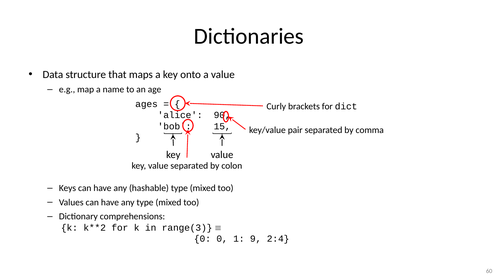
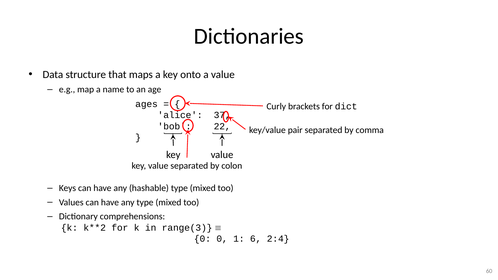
90: 90 -> 37
15: 15 -> 22
9: 9 -> 6
